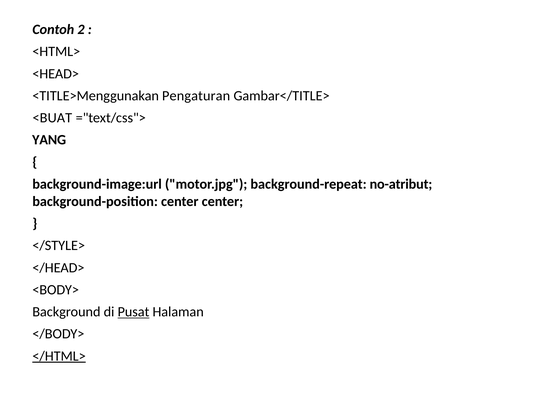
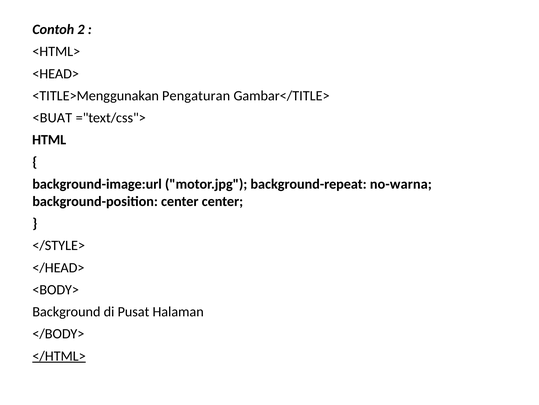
YANG: YANG -> HTML
no-atribut: no-atribut -> no-warna
Pusat underline: present -> none
